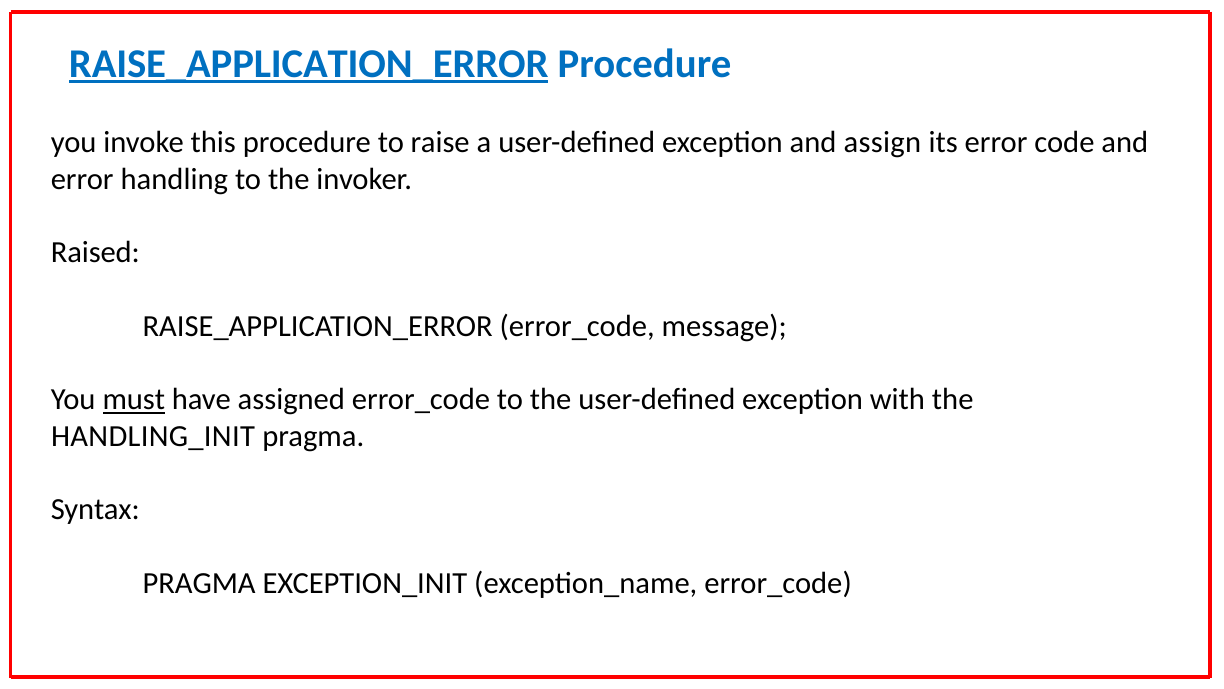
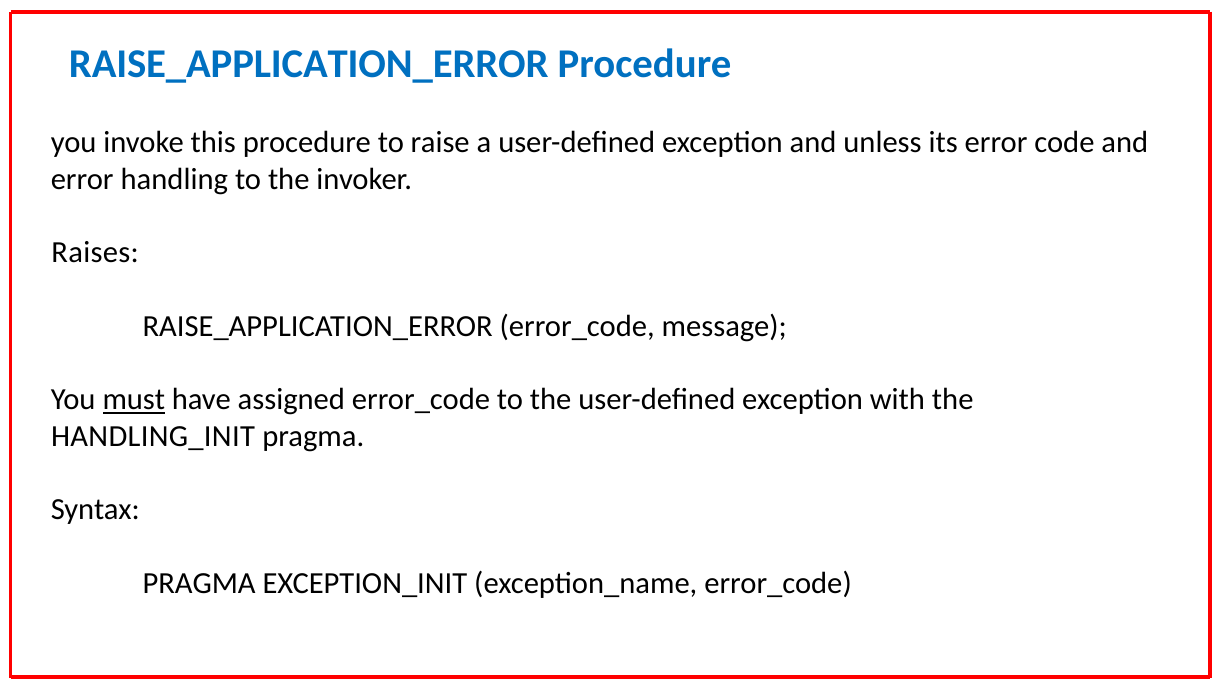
RAISE_APPLICATION_ERROR at (309, 64) underline: present -> none
assign: assign -> unless
Raised: Raised -> Raises
